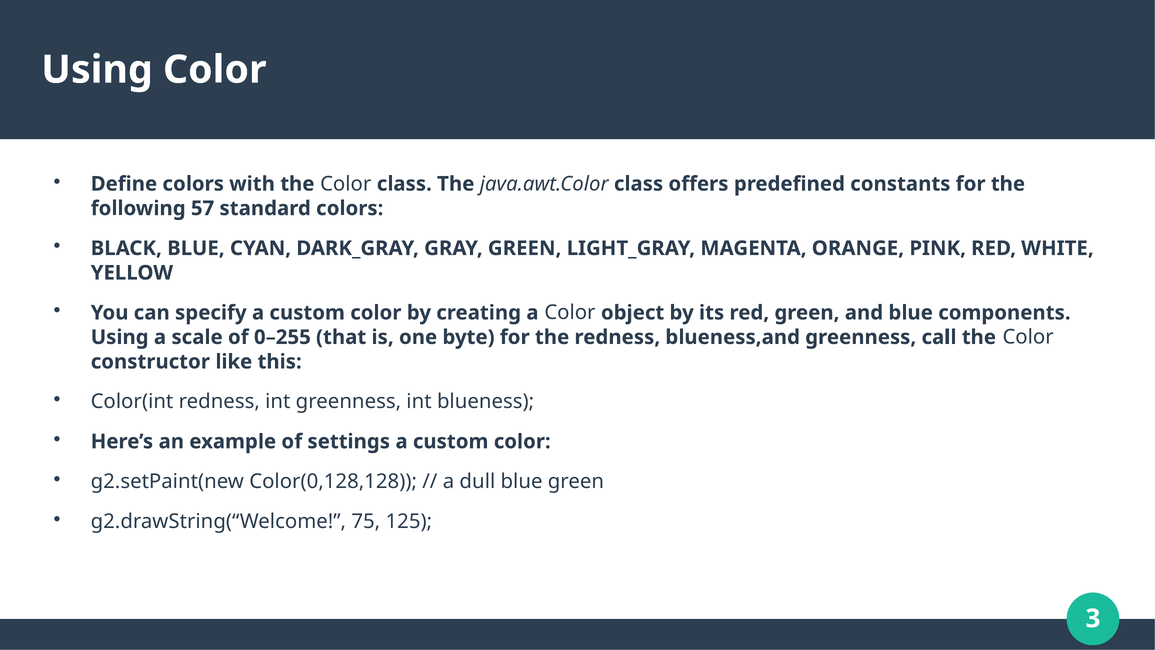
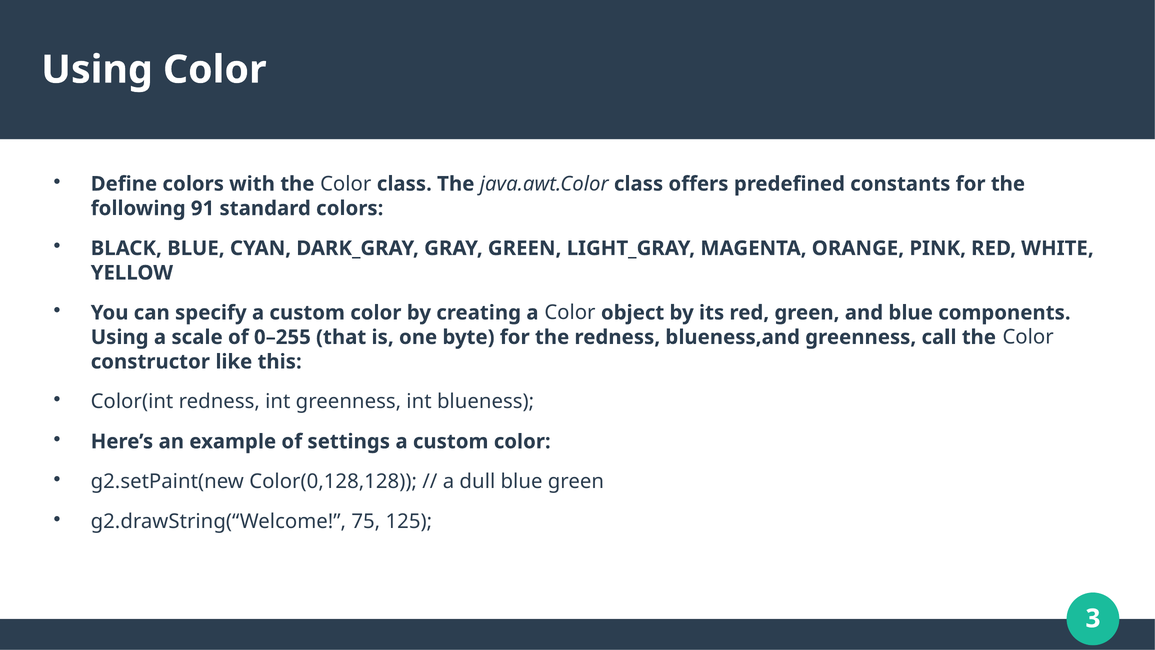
57: 57 -> 91
